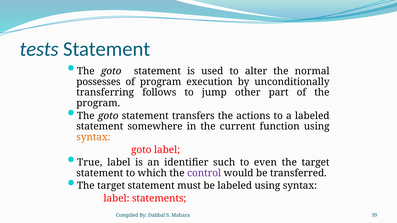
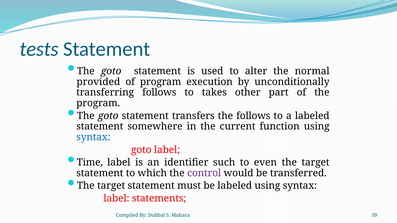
possesses: possesses -> provided
jump: jump -> takes
the actions: actions -> follows
syntax at (93, 137) colour: orange -> blue
True: True -> Time
